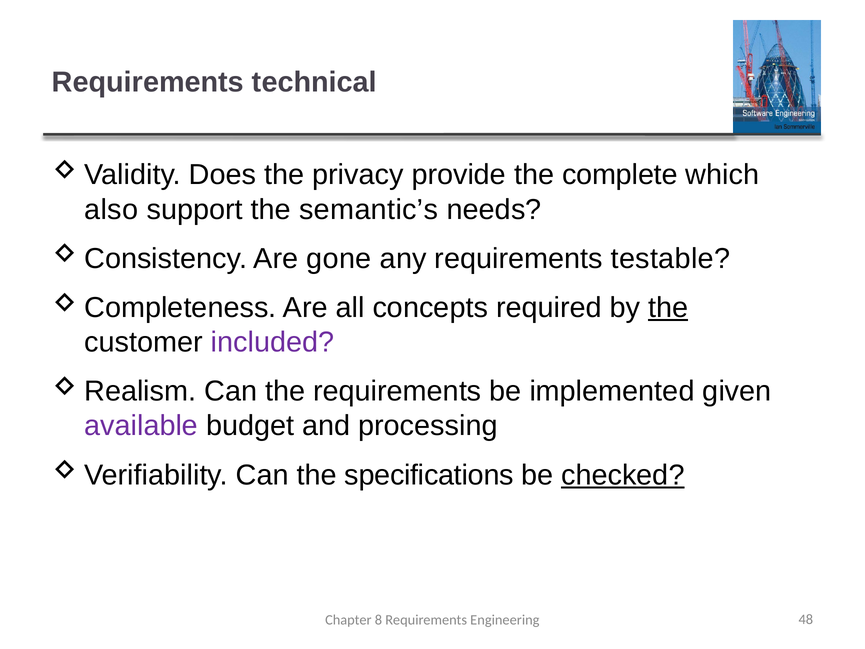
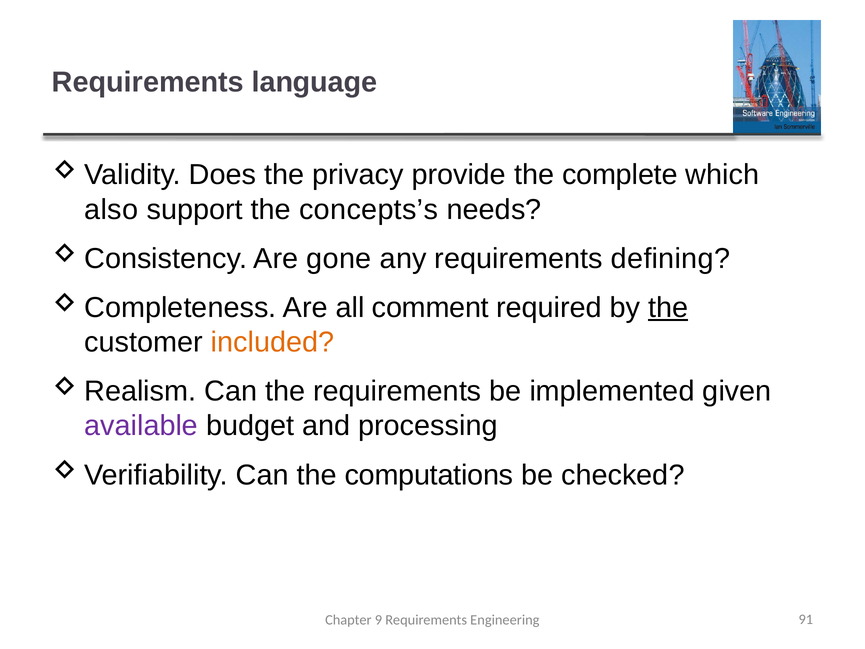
technical: technical -> language
semantic’s: semantic’s -> concepts’s
testable: testable -> defining
concepts: concepts -> comment
included colour: purple -> orange
specifications: specifications -> computations
checked underline: present -> none
8: 8 -> 9
48: 48 -> 91
